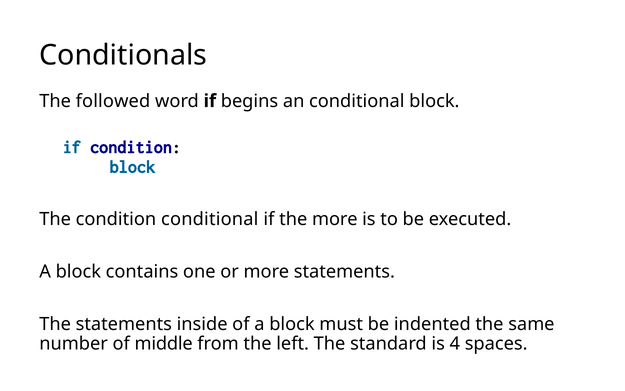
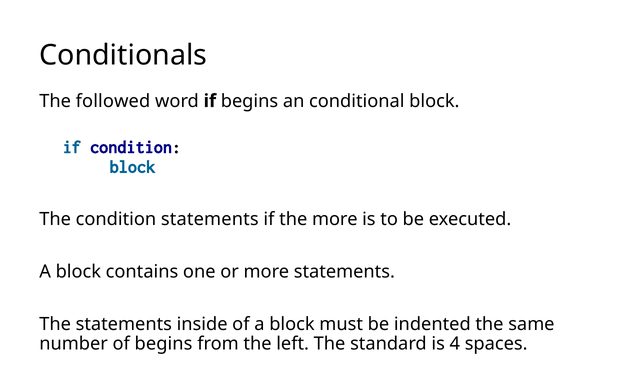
condition conditional: conditional -> statements
of middle: middle -> begins
